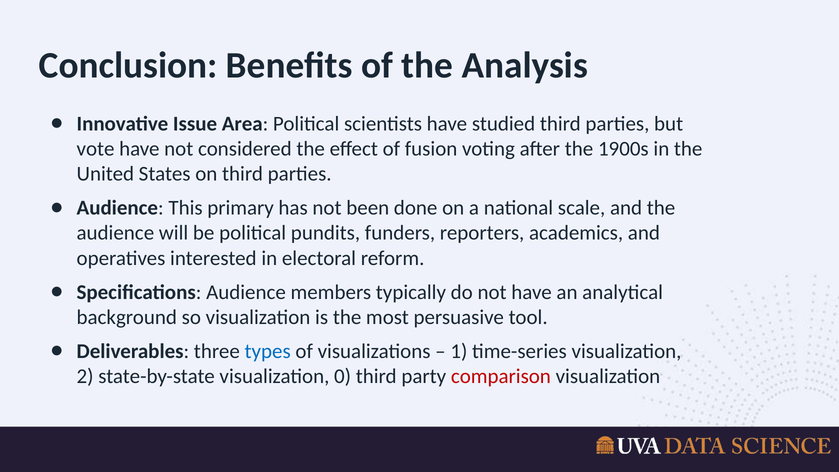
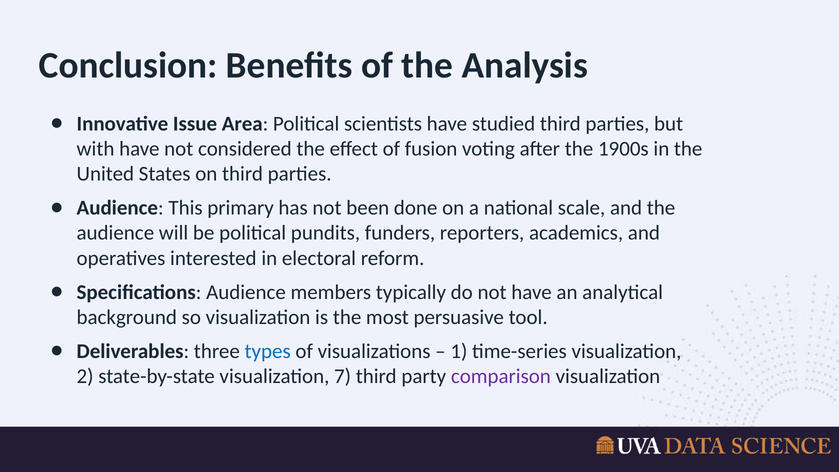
vote: vote -> with
0: 0 -> 7
comparison colour: red -> purple
